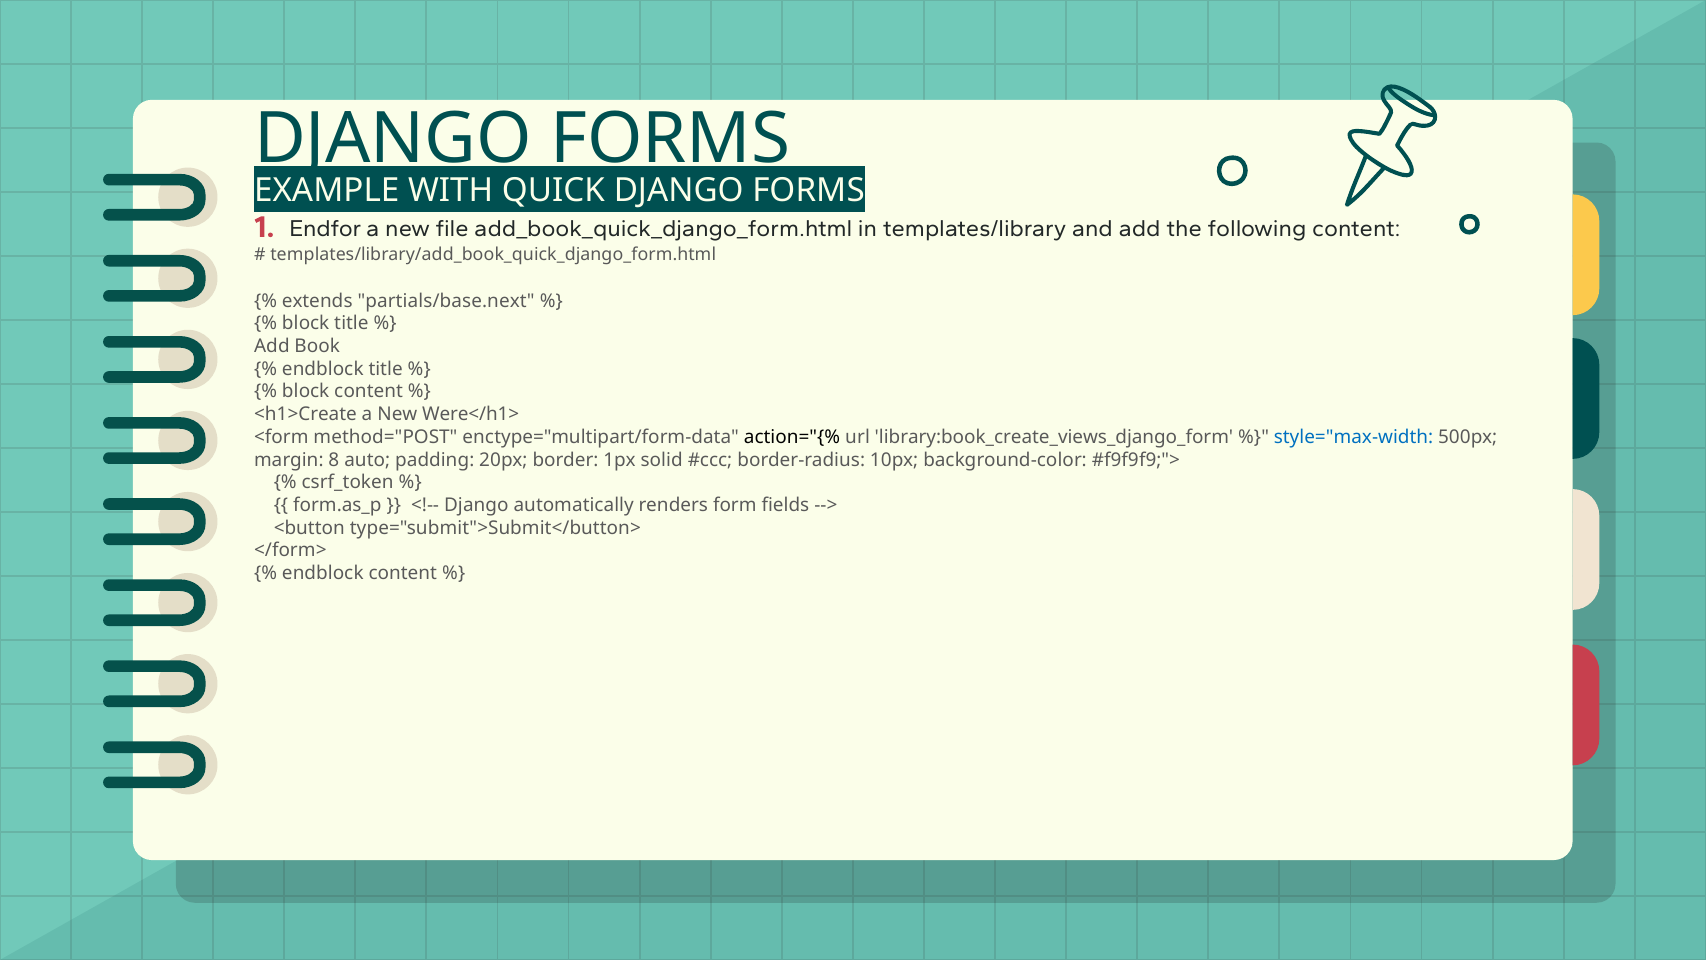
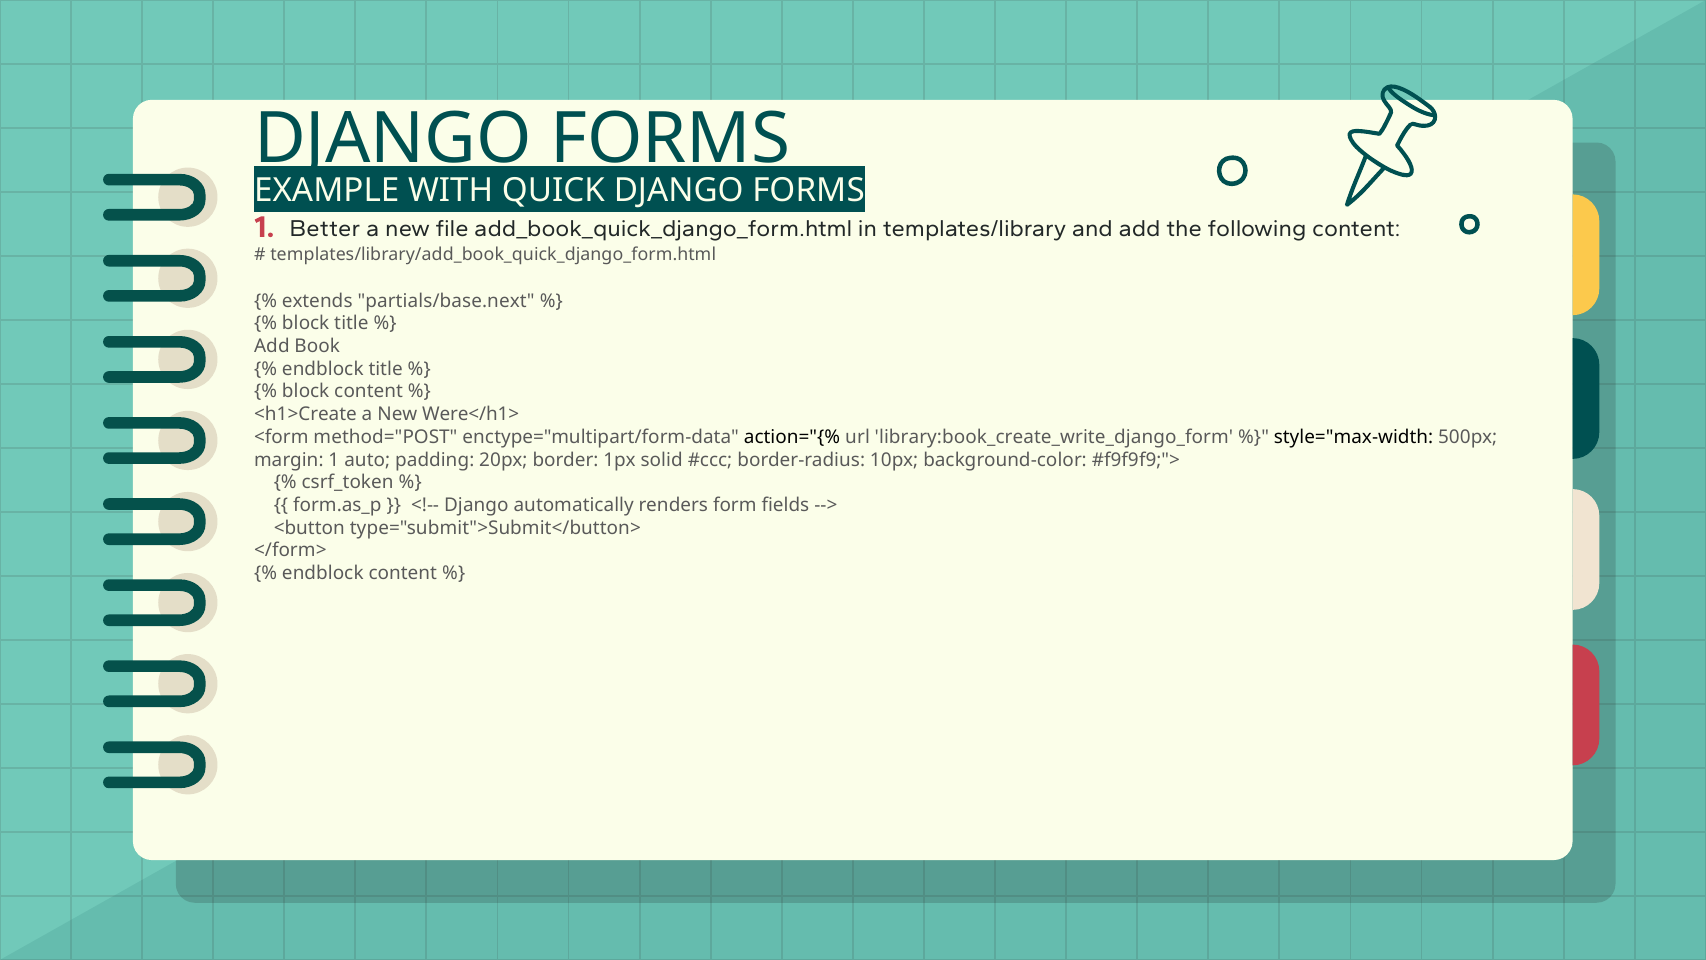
Endfor: Endfor -> Better
library:book_create_views_django_form: library:book_create_views_django_form -> library:book_create_write_django_form
style="max-width colour: blue -> black
margin 8: 8 -> 1
